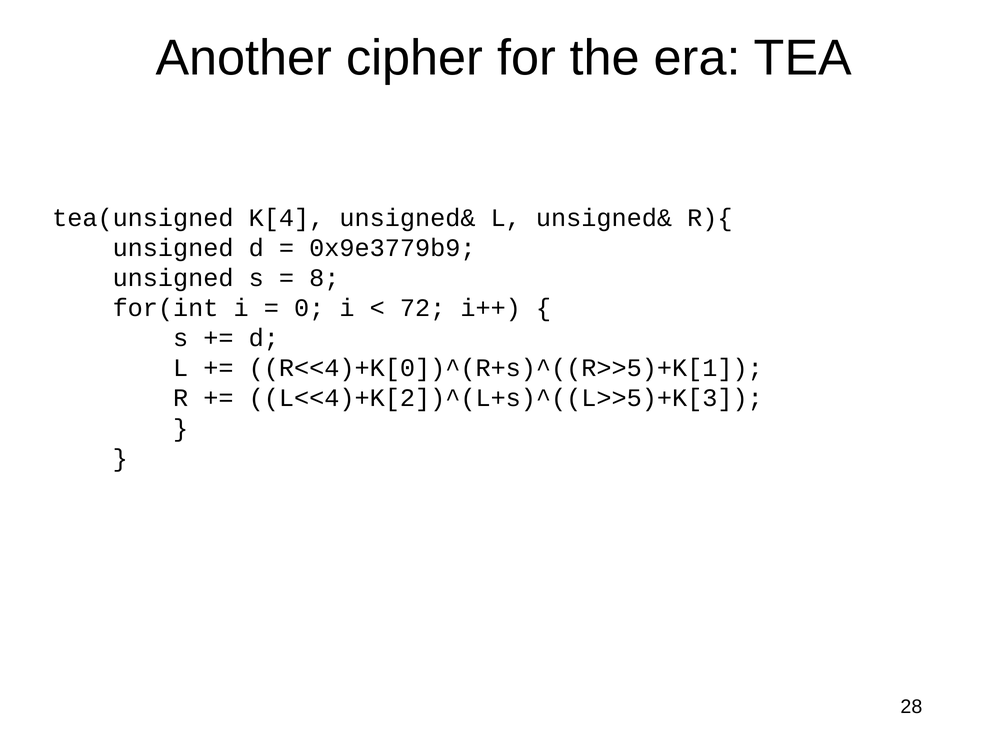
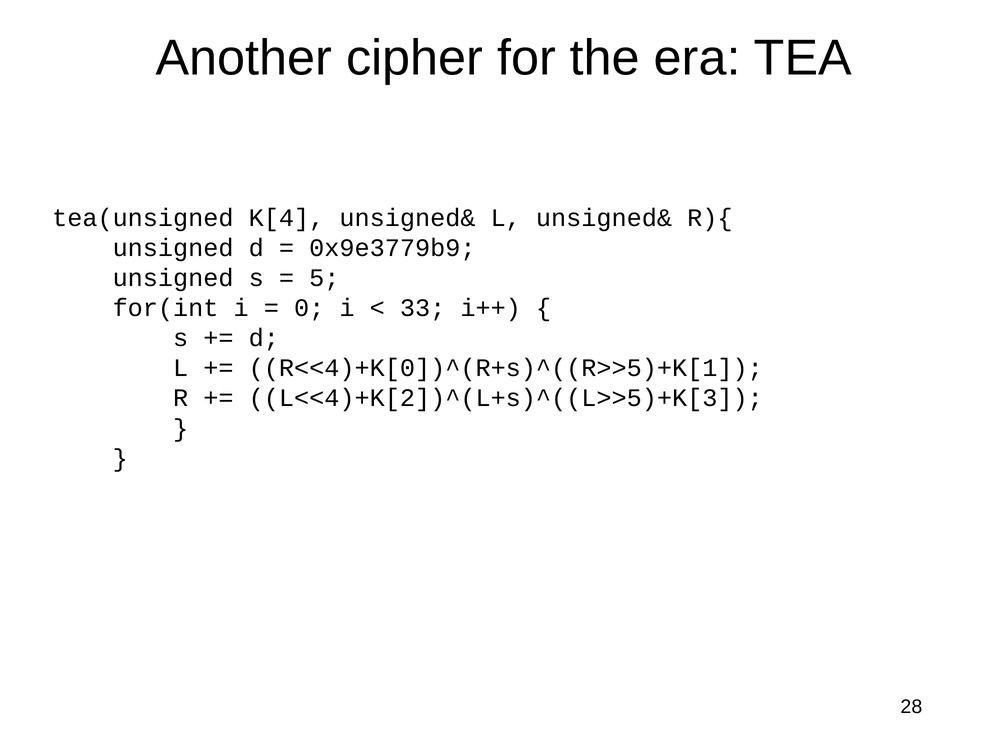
8: 8 -> 5
72: 72 -> 33
